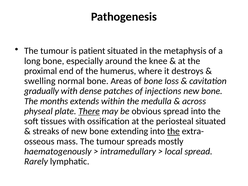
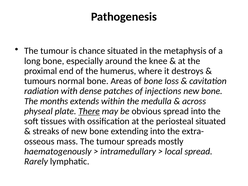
patient: patient -> chance
swelling: swelling -> tumours
gradually: gradually -> radiation
the at (173, 131) underline: present -> none
